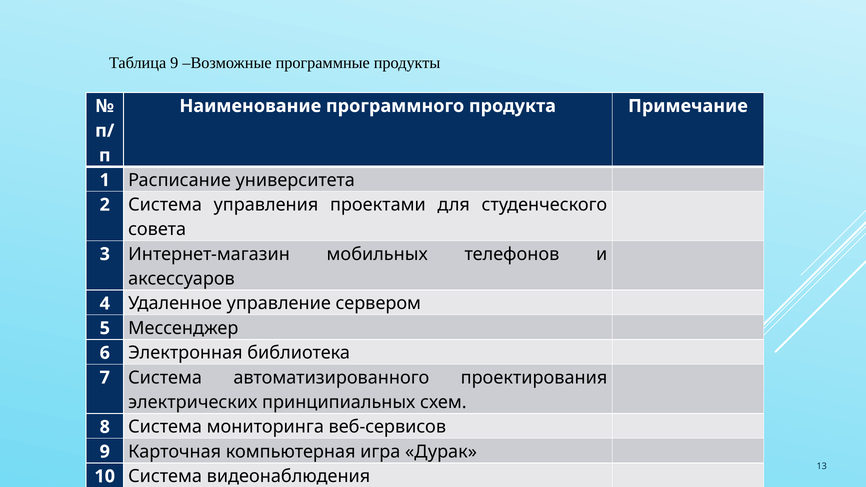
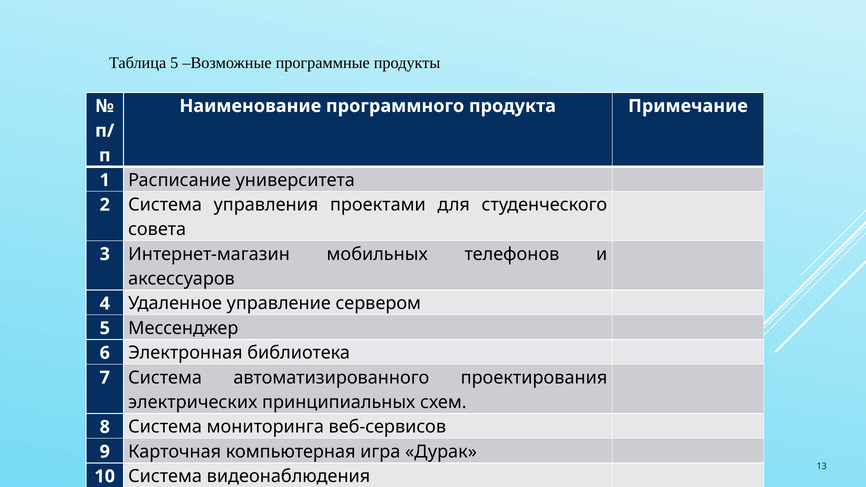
Таблица 9: 9 -> 5
